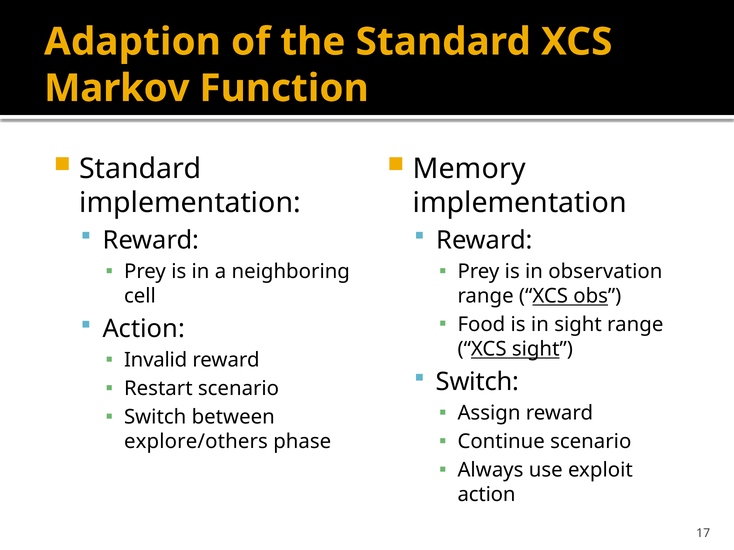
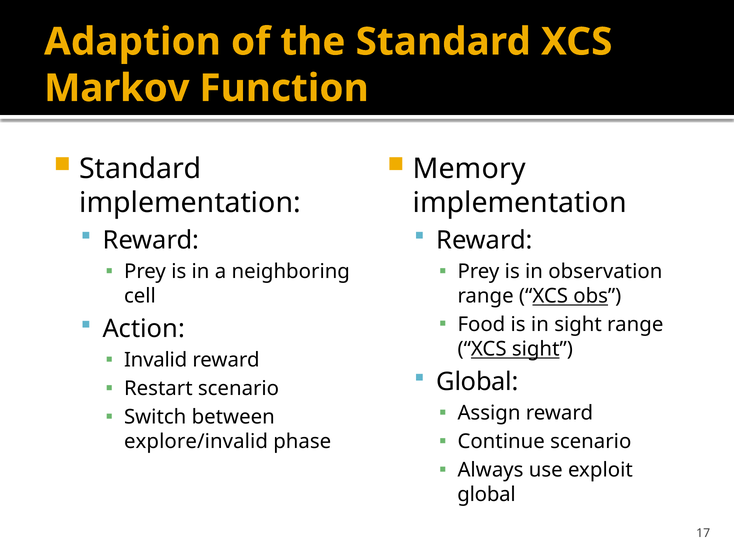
Switch at (477, 382): Switch -> Global
explore/others: explore/others -> explore/invalid
action at (487, 495): action -> global
